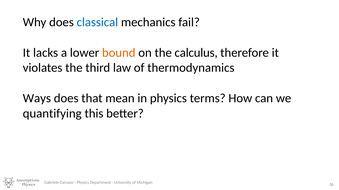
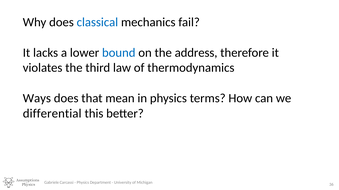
bound colour: orange -> blue
calculus: calculus -> address
quantifying: quantifying -> differential
